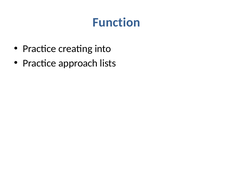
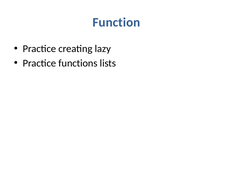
into: into -> lazy
approach: approach -> functions
